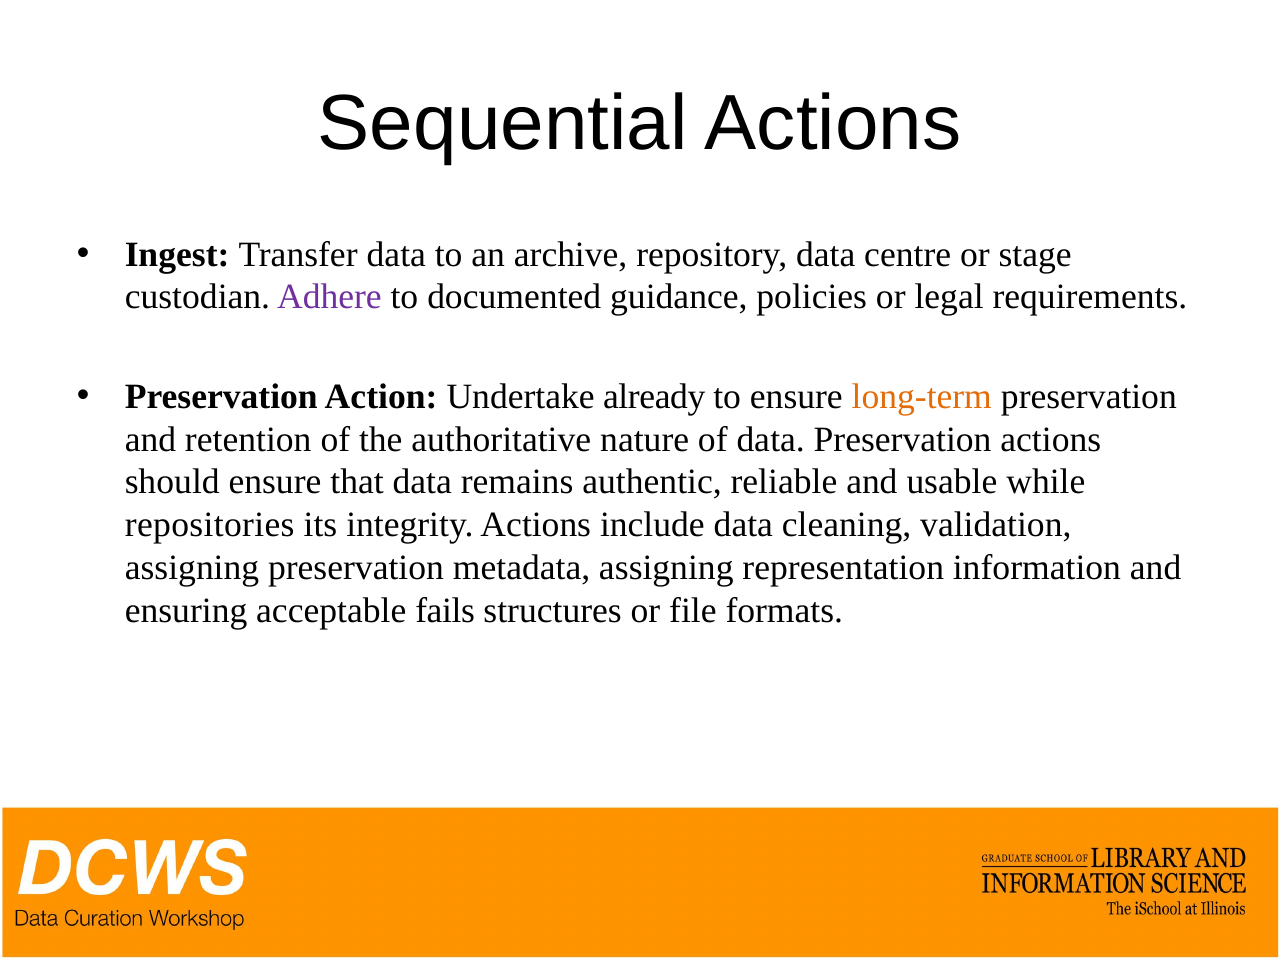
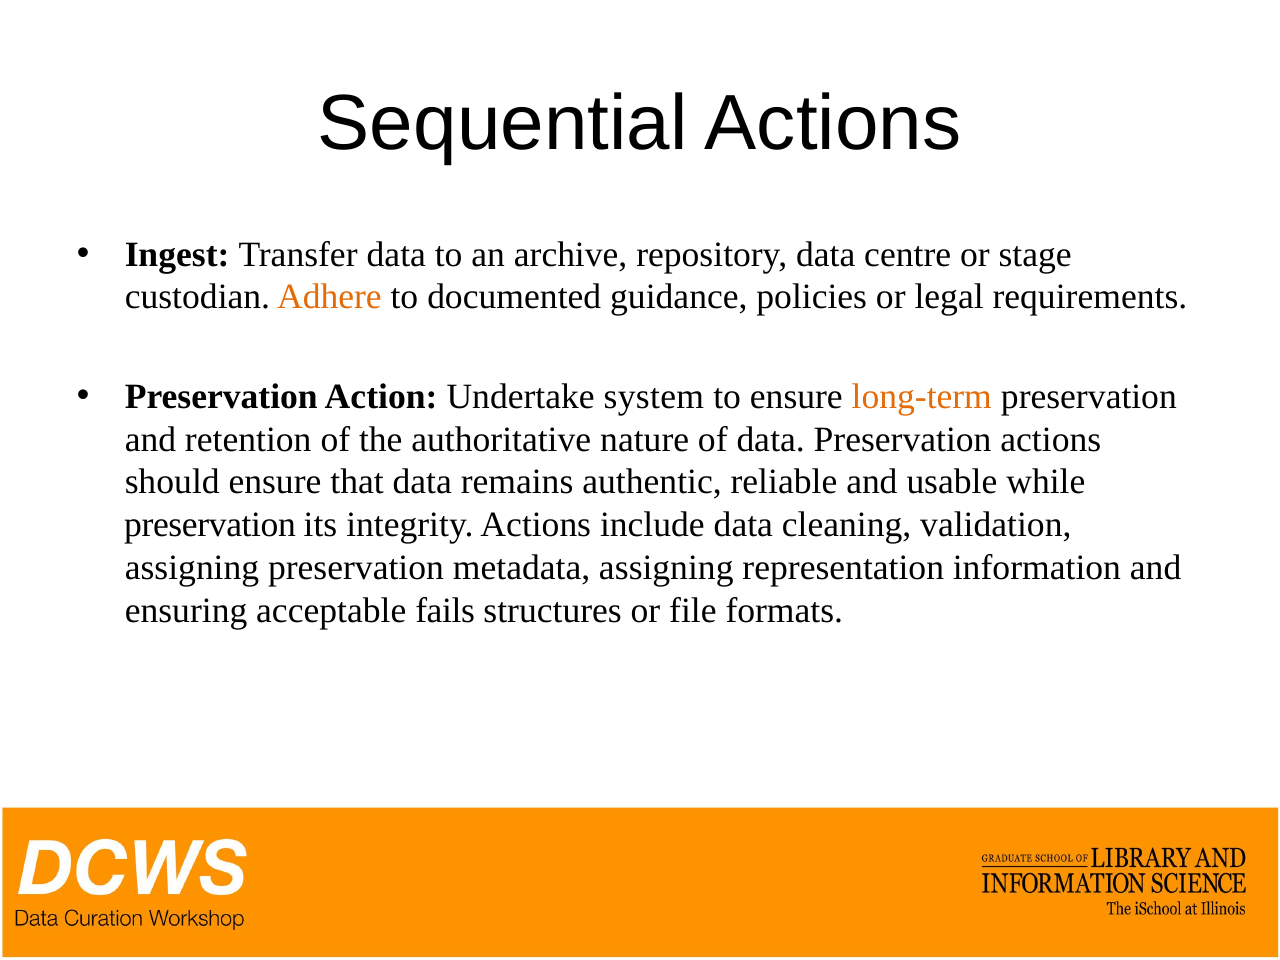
Adhere colour: purple -> orange
already: already -> system
repositories at (210, 525): repositories -> preservation
